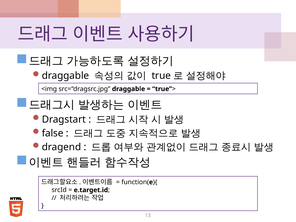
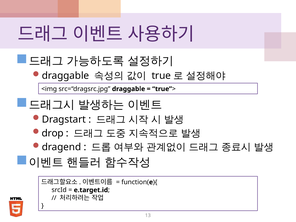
false: false -> drop
